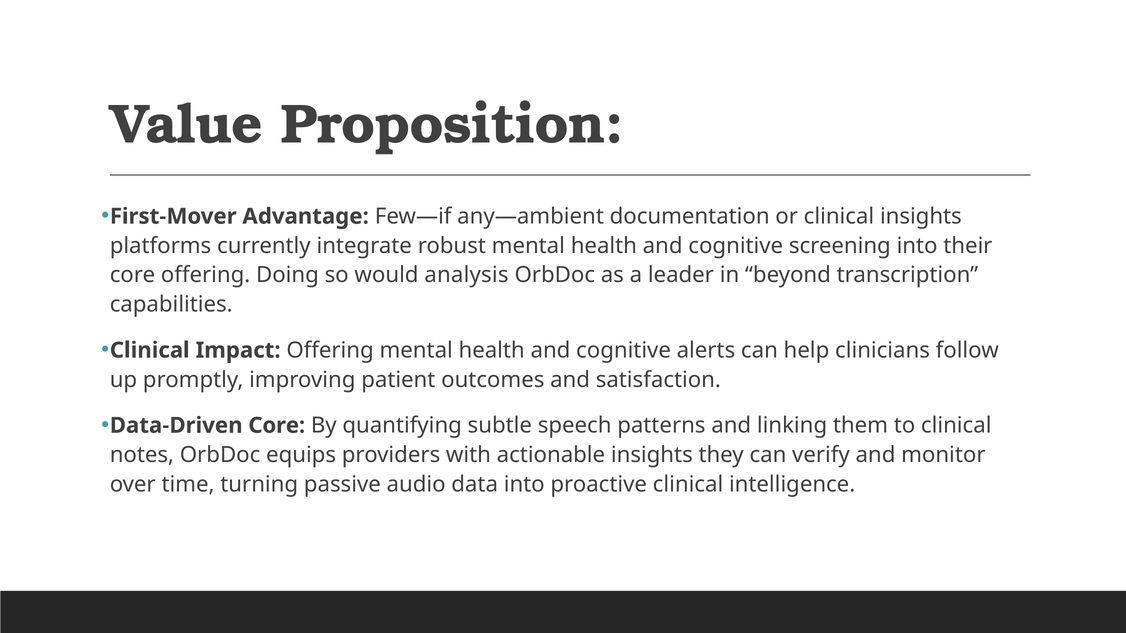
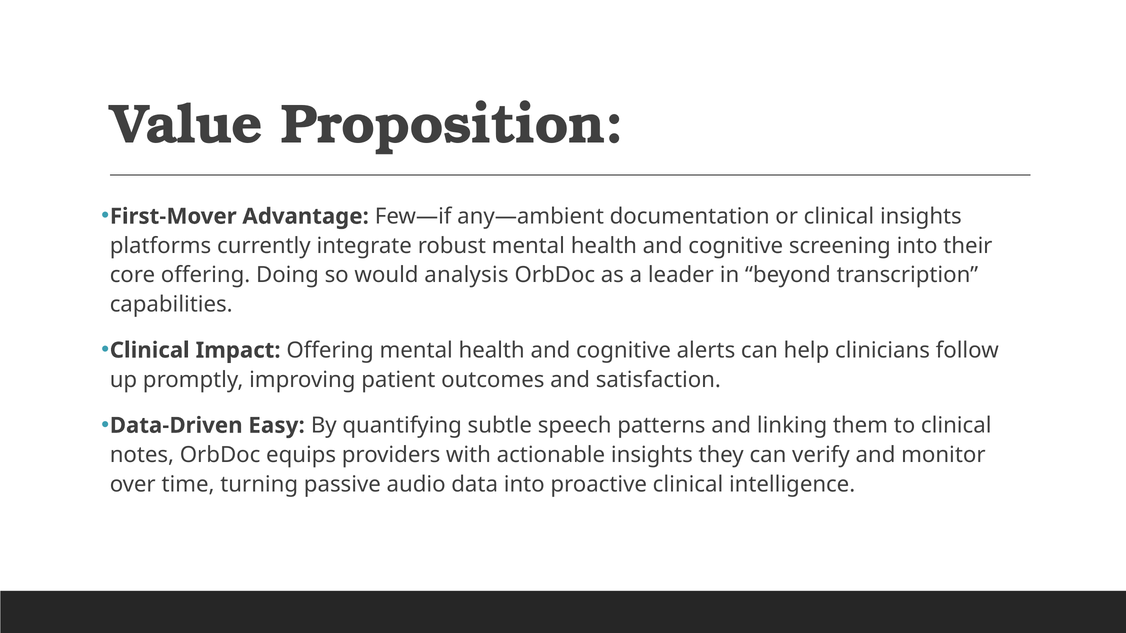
Data-Driven Core: Core -> Easy
